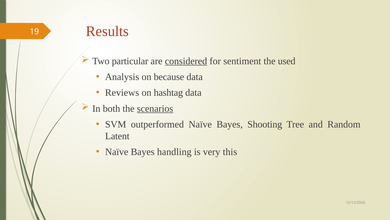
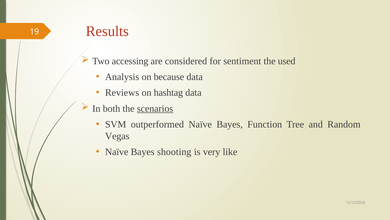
particular: particular -> accessing
considered underline: present -> none
Shooting: Shooting -> Function
Latent: Latent -> Vegas
handling: handling -> shooting
this: this -> like
